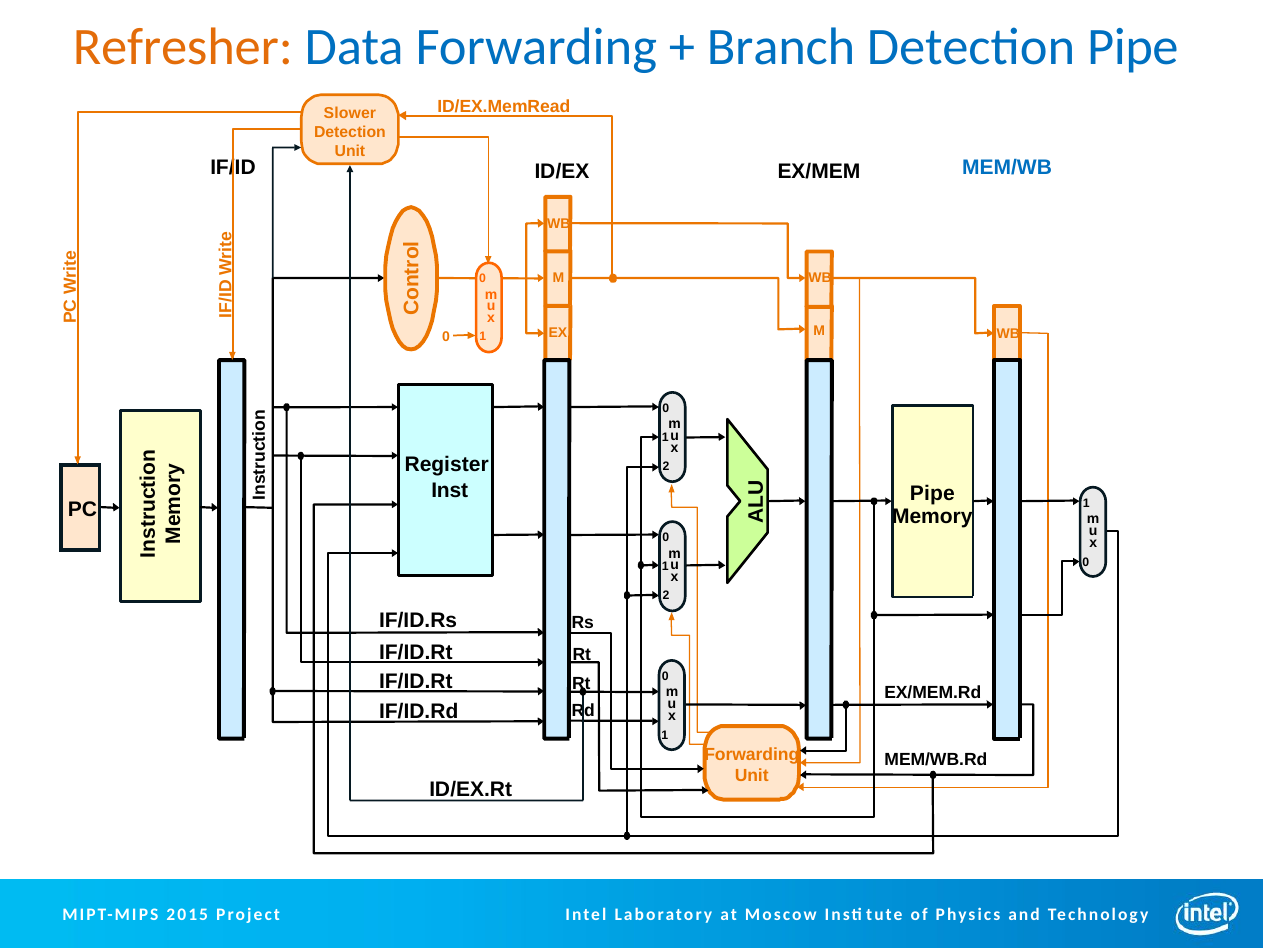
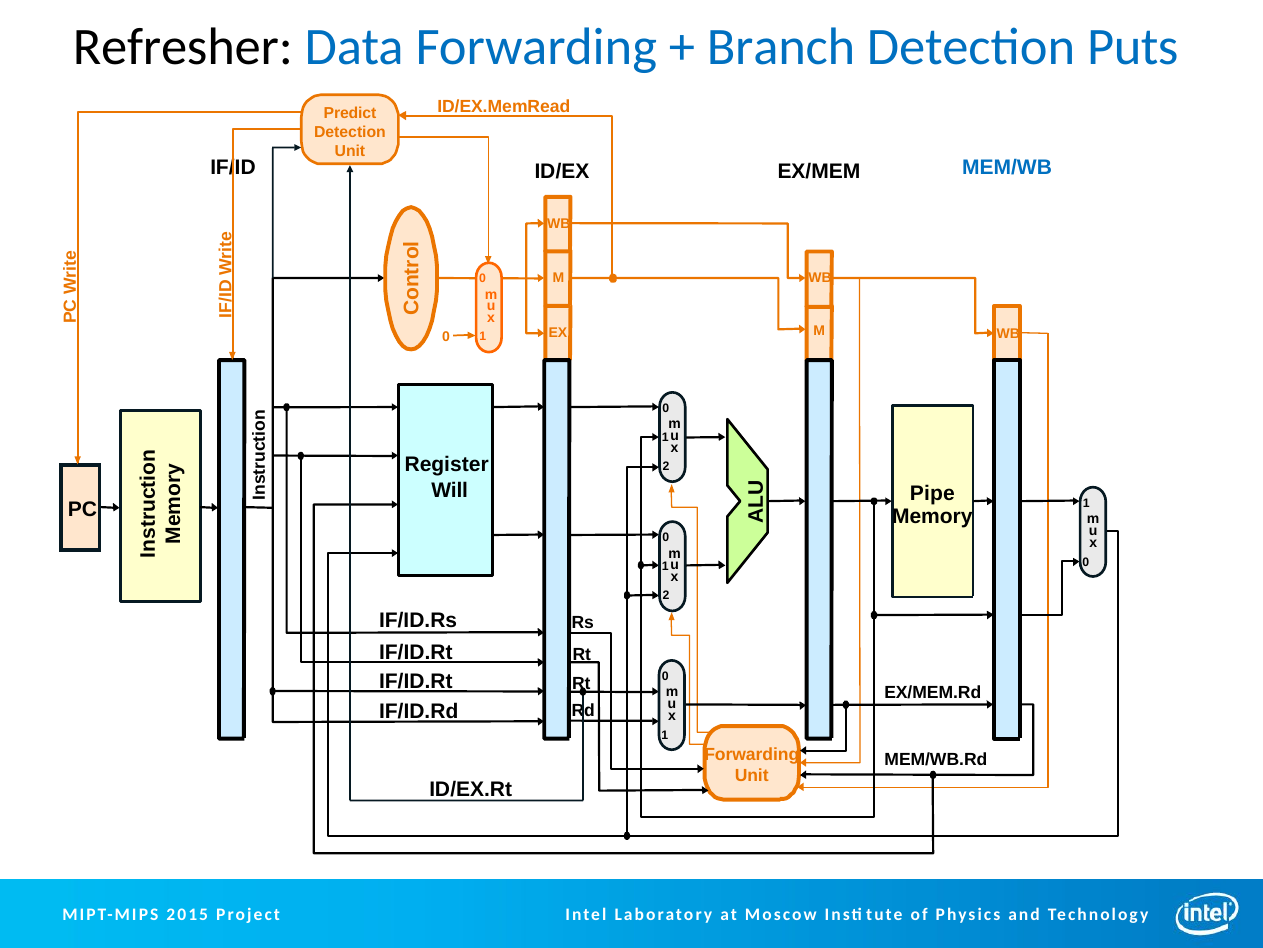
Refresher colour: orange -> black
Detection Pipe: Pipe -> Puts
Slower: Slower -> Predict
Inst: Inst -> Will
